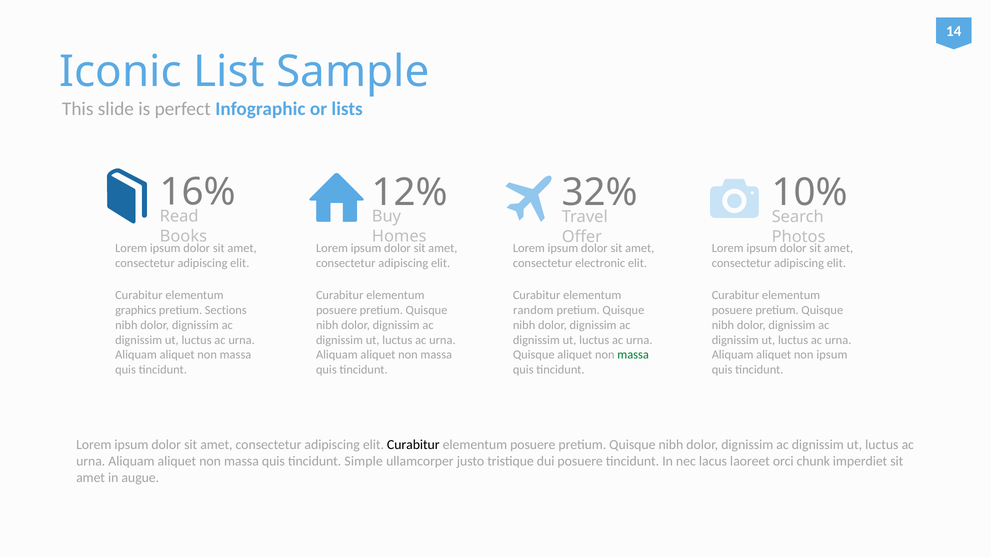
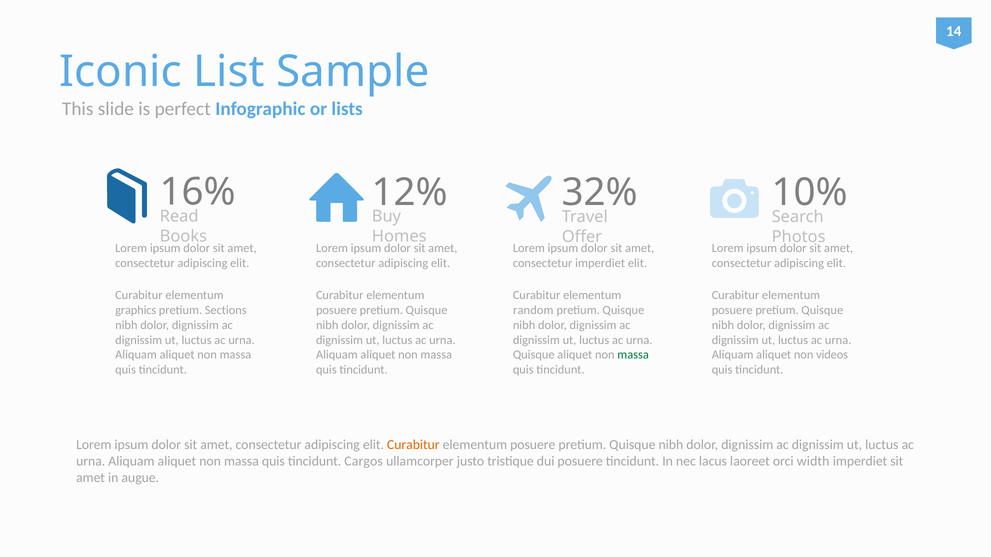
consectetur electronic: electronic -> imperdiet
non ipsum: ipsum -> videos
Curabitur at (413, 445) colour: black -> orange
Simple: Simple -> Cargos
chunk: chunk -> width
